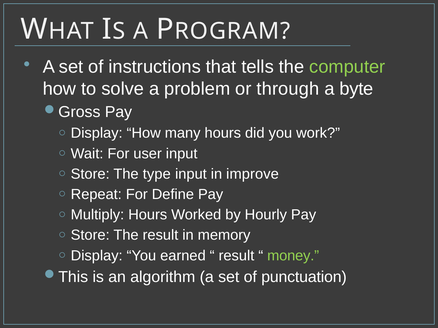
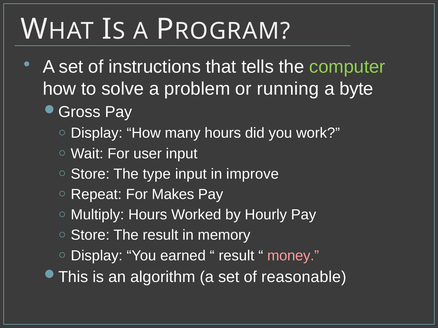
through: through -> running
Define: Define -> Makes
money colour: light green -> pink
punctuation: punctuation -> reasonable
